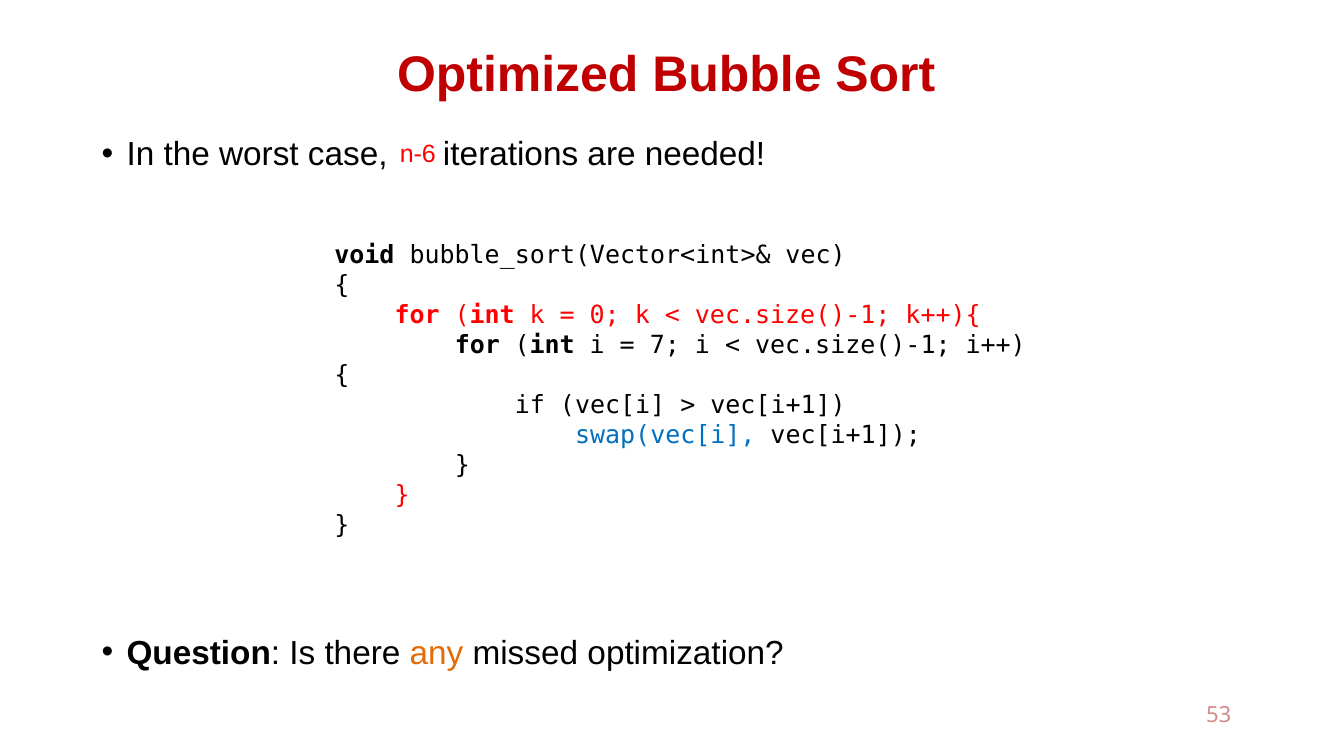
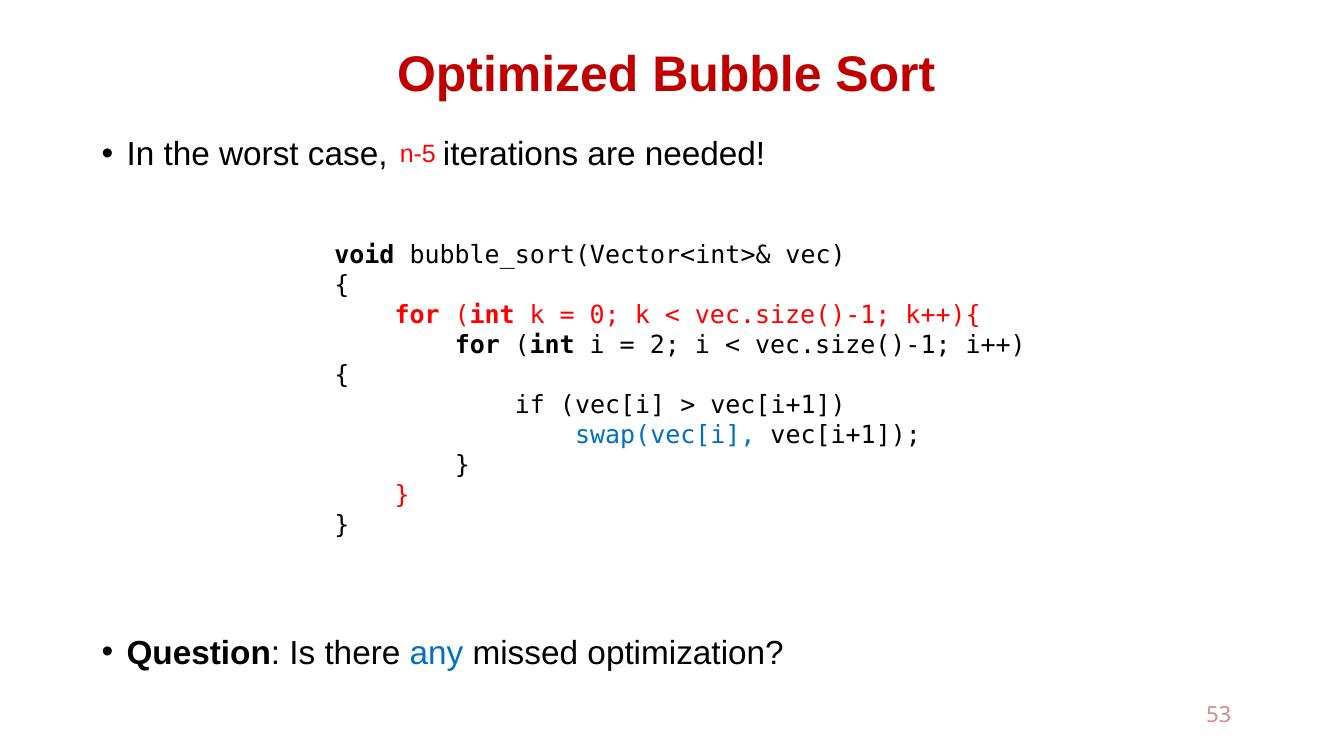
n-6: n-6 -> n-5
7: 7 -> 2
any colour: orange -> blue
